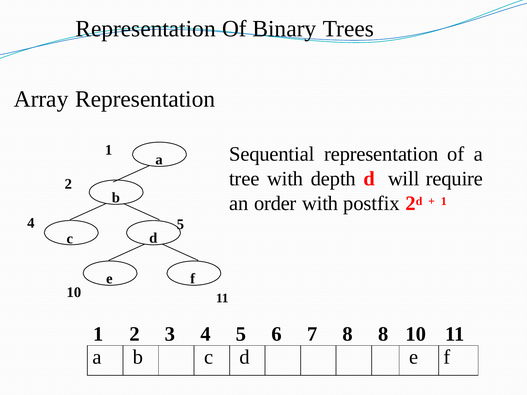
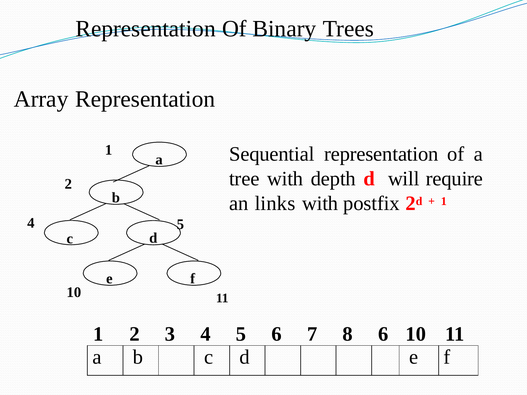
order: order -> links
8 8: 8 -> 6
